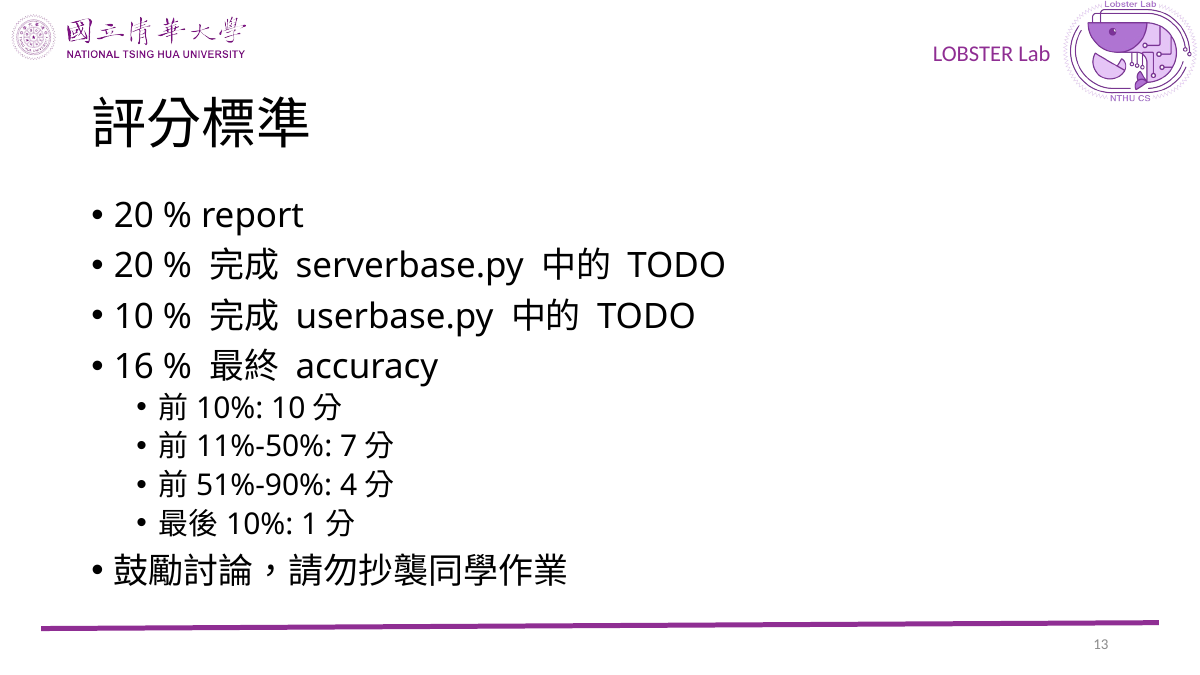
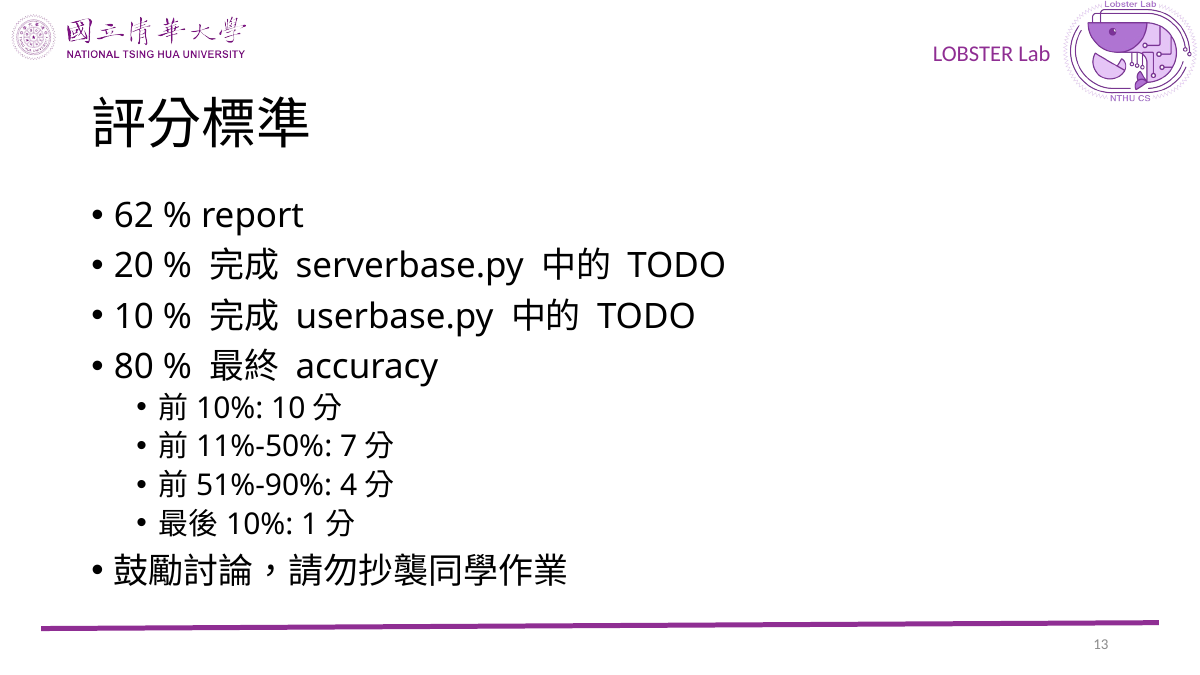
20 at (134, 216): 20 -> 62
16: 16 -> 80
